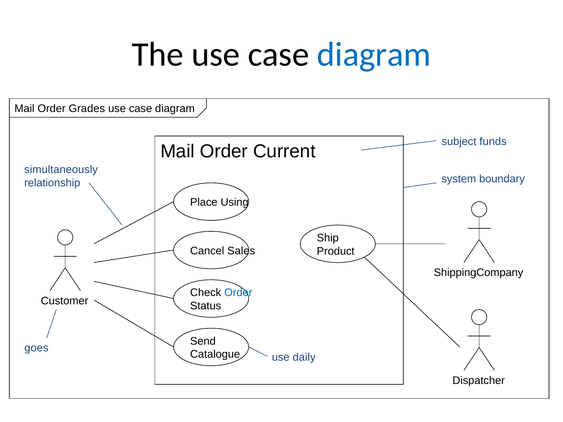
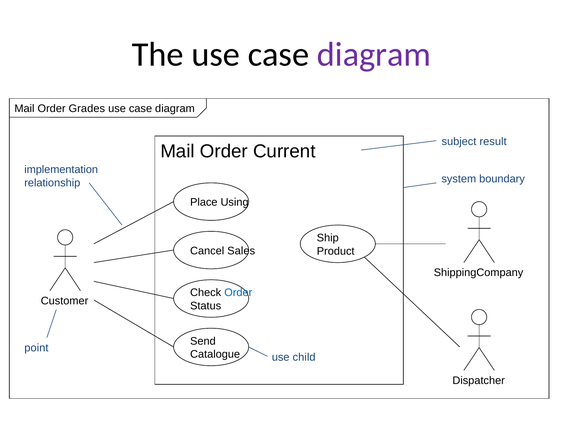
diagram at (374, 55) colour: blue -> purple
funds: funds -> result
simultaneously: simultaneously -> implementation
goes: goes -> point
daily: daily -> child
